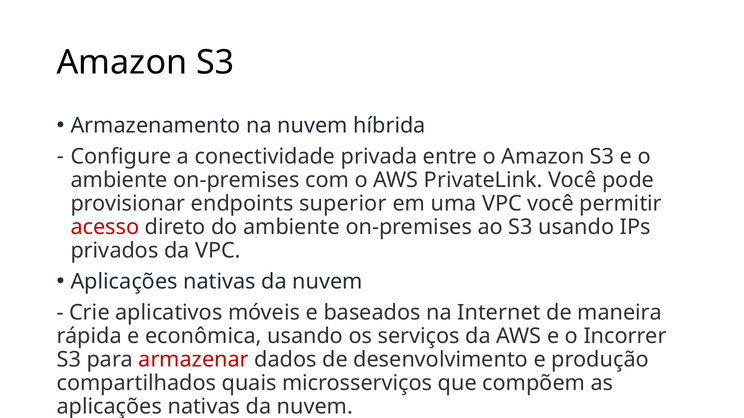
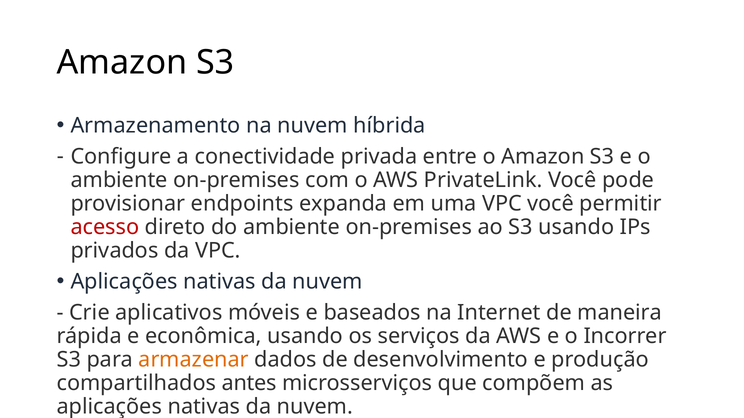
superior: superior -> expanda
armazenar colour: red -> orange
quais: quais -> antes
